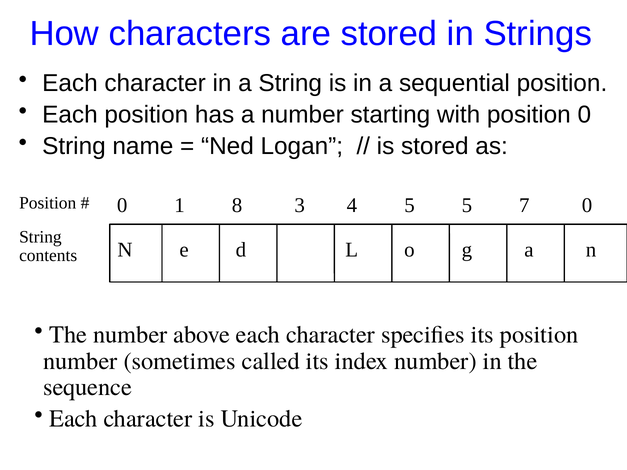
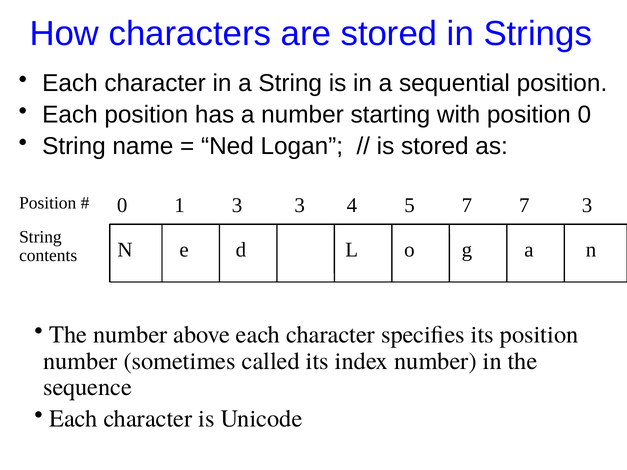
1 8: 8 -> 3
5 5: 5 -> 7
7 0: 0 -> 3
